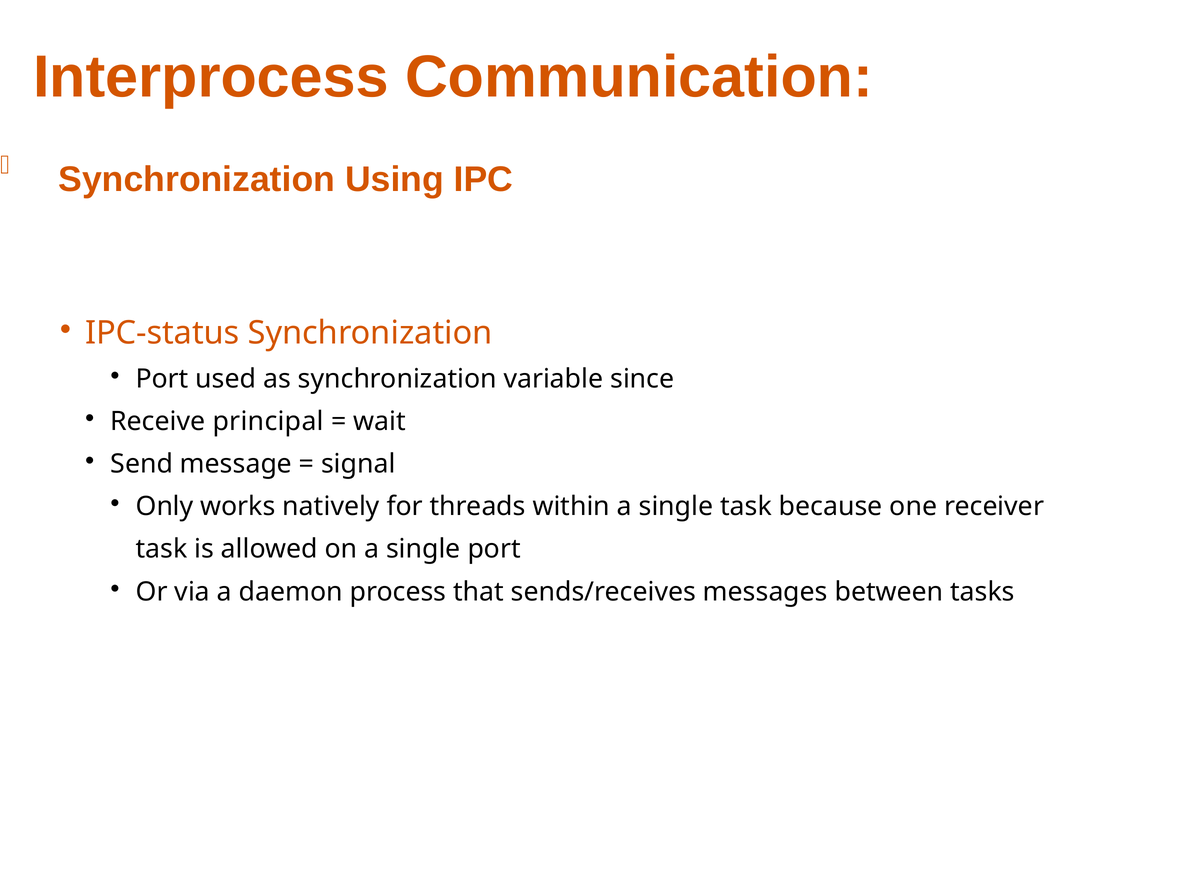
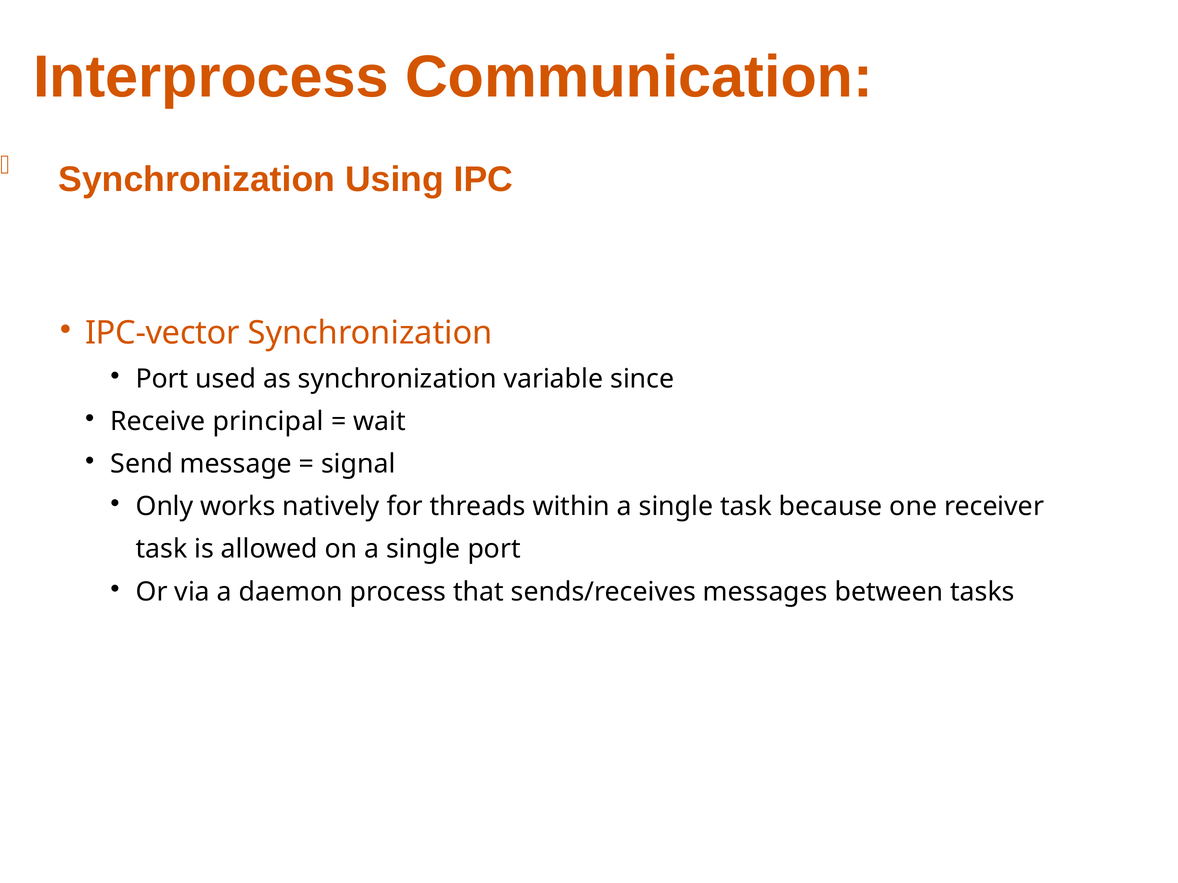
IPC-status: IPC-status -> IPC-vector
